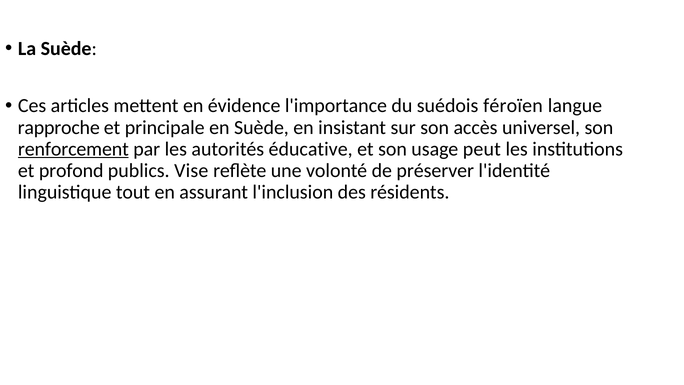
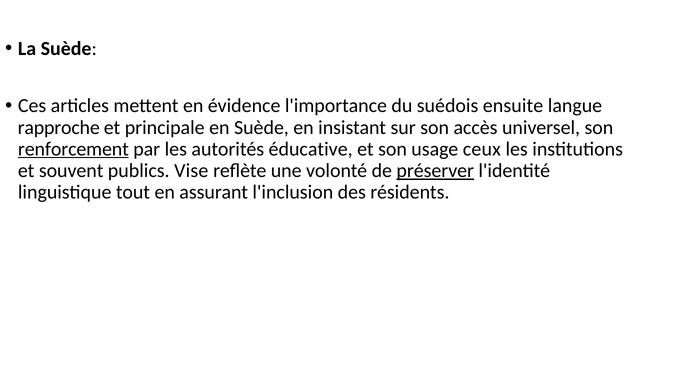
féroïen: féroïen -> ensuite
peut: peut -> ceux
profond: profond -> souvent
préserver underline: none -> present
